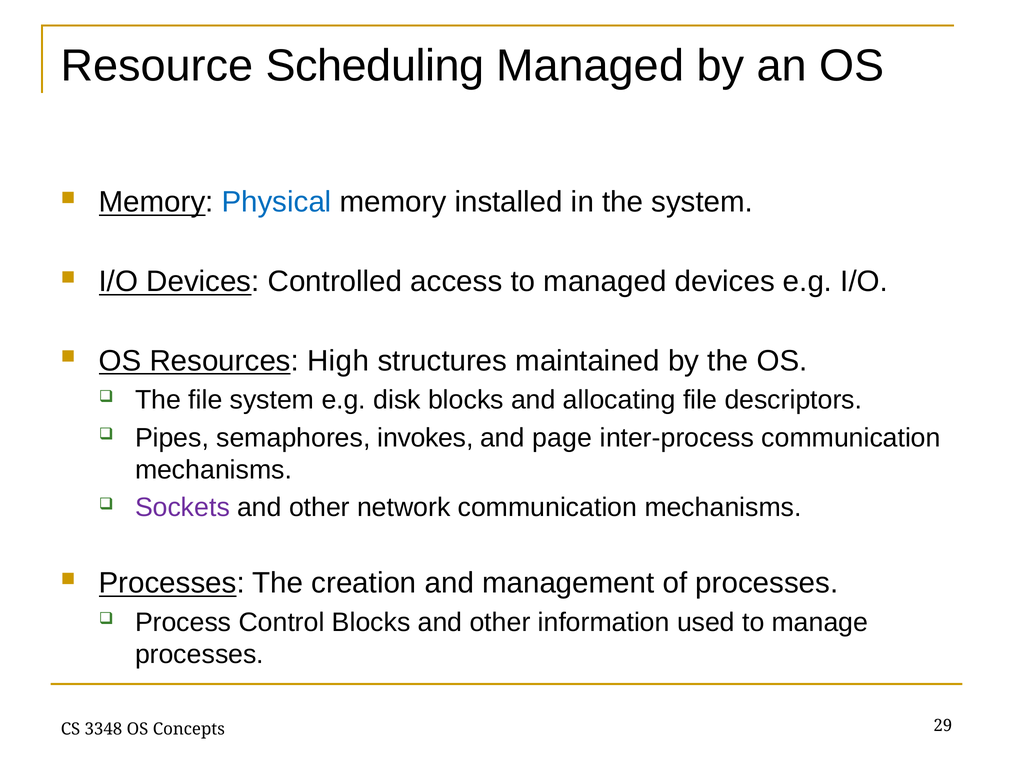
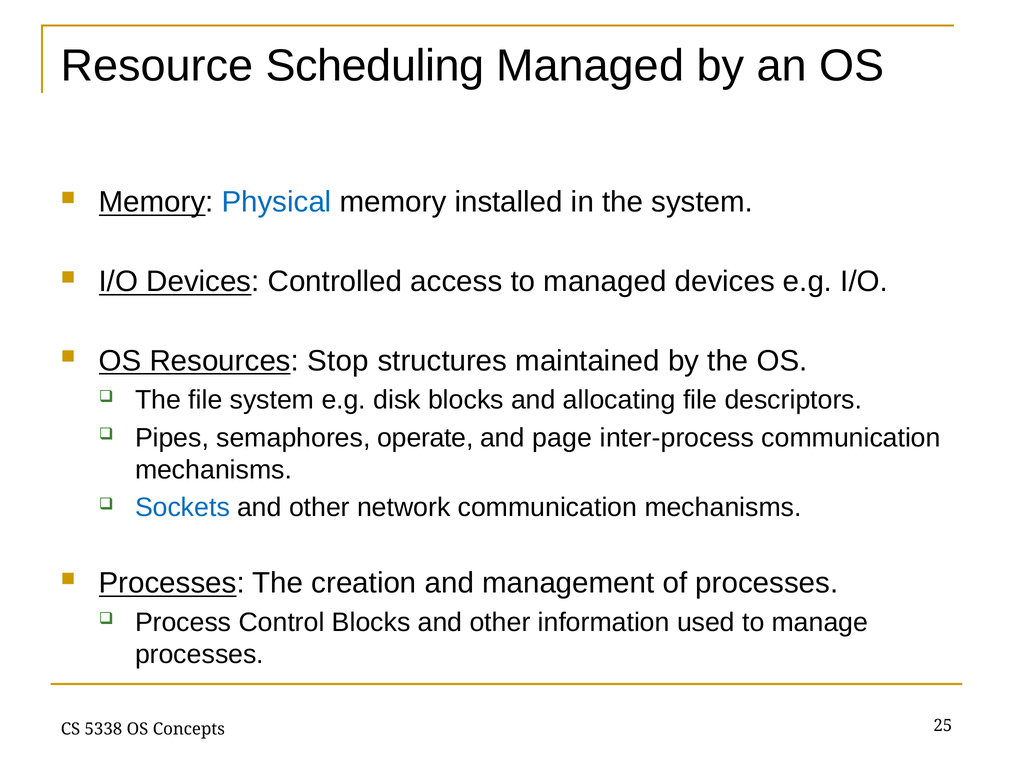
High: High -> Stop
invokes: invokes -> operate
Sockets colour: purple -> blue
3348: 3348 -> 5338
29: 29 -> 25
